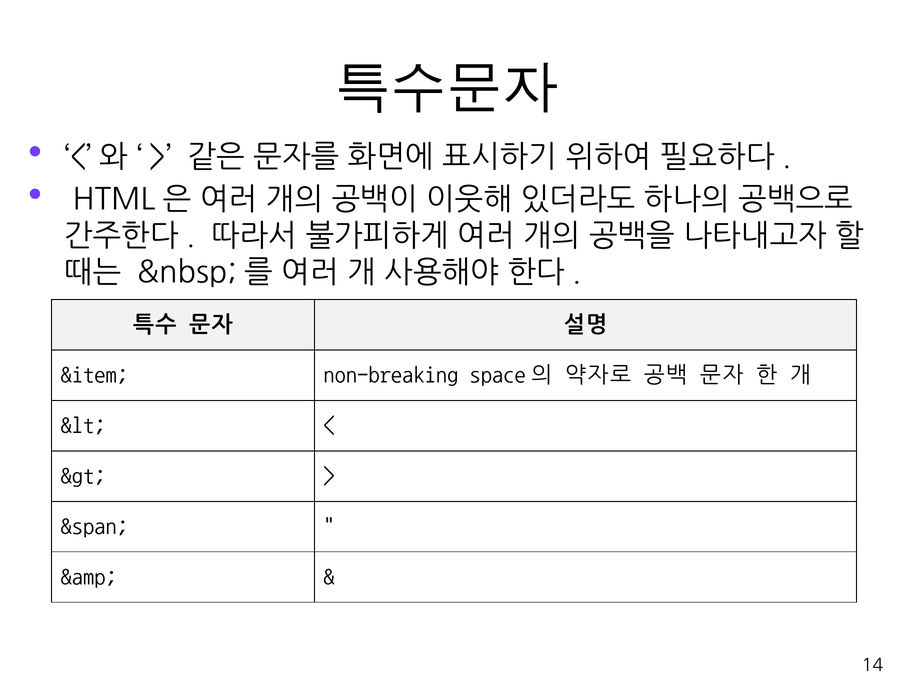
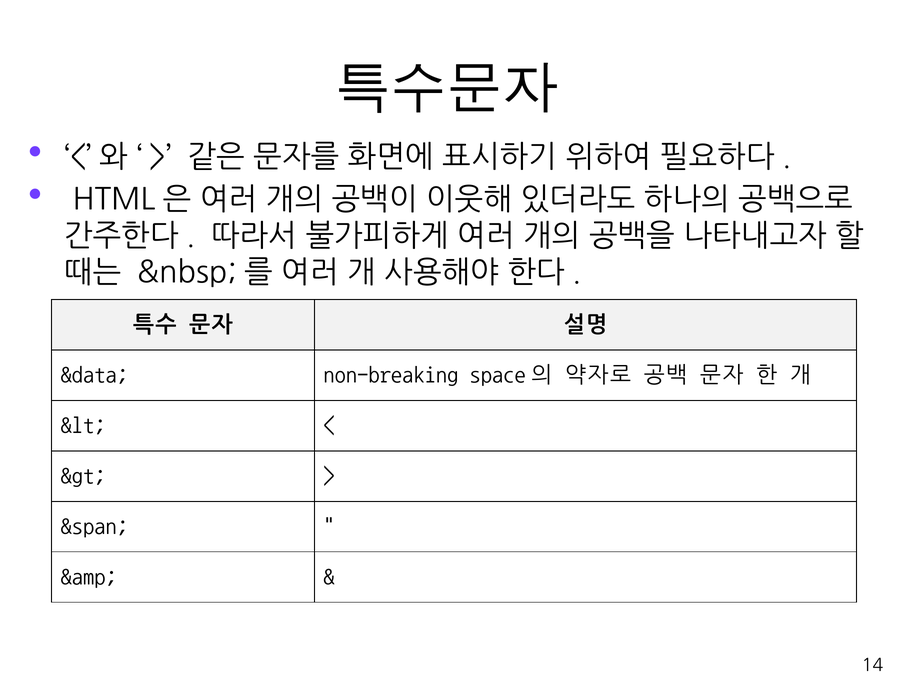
&item: &item -> &data
